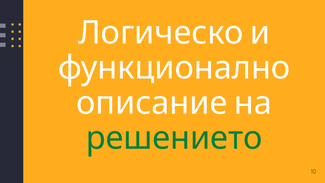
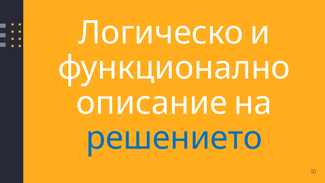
решението colour: green -> blue
